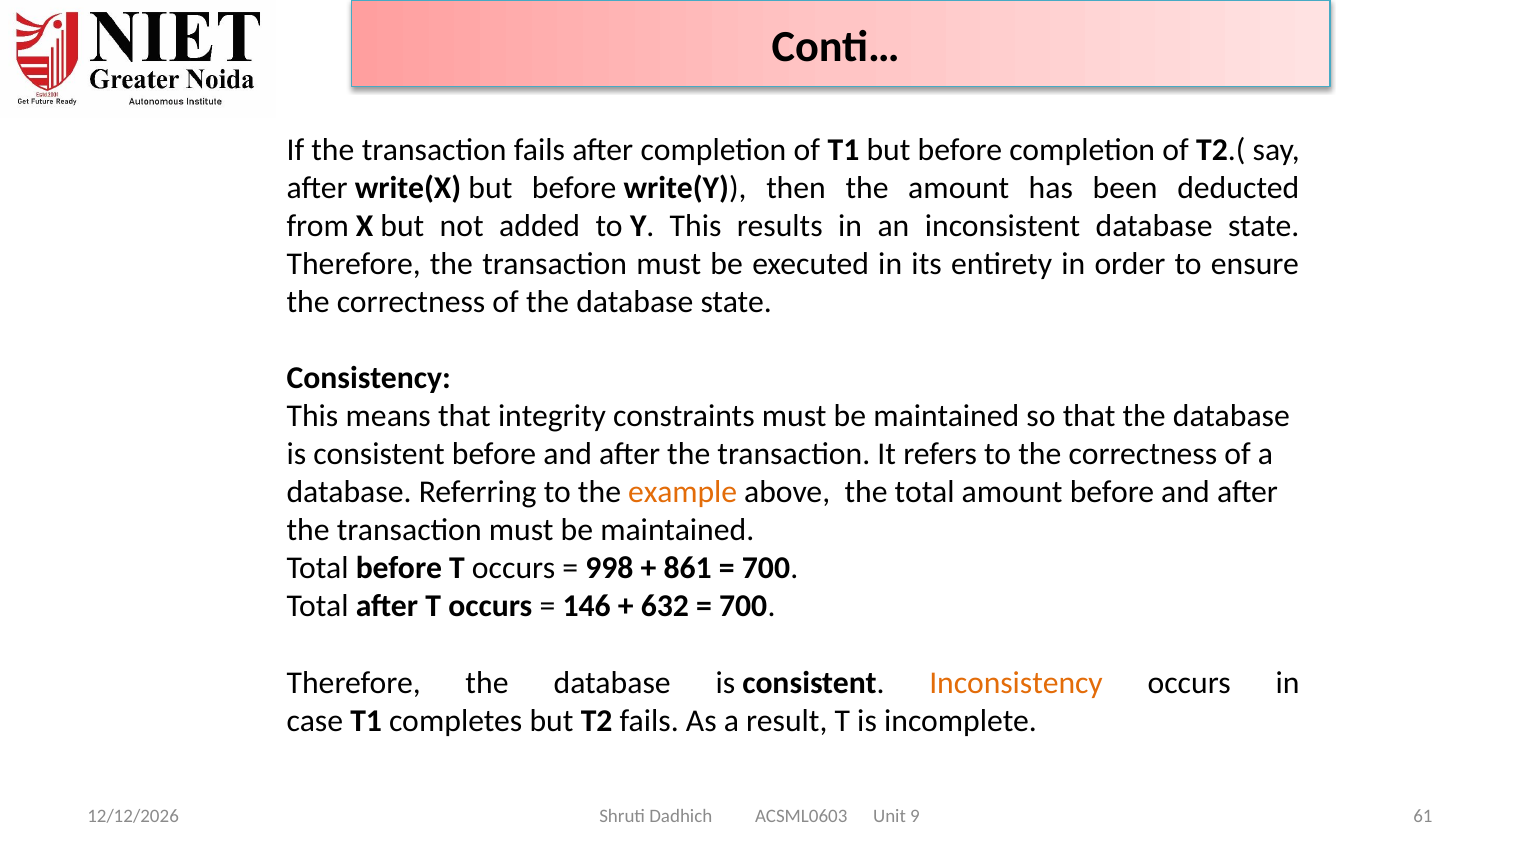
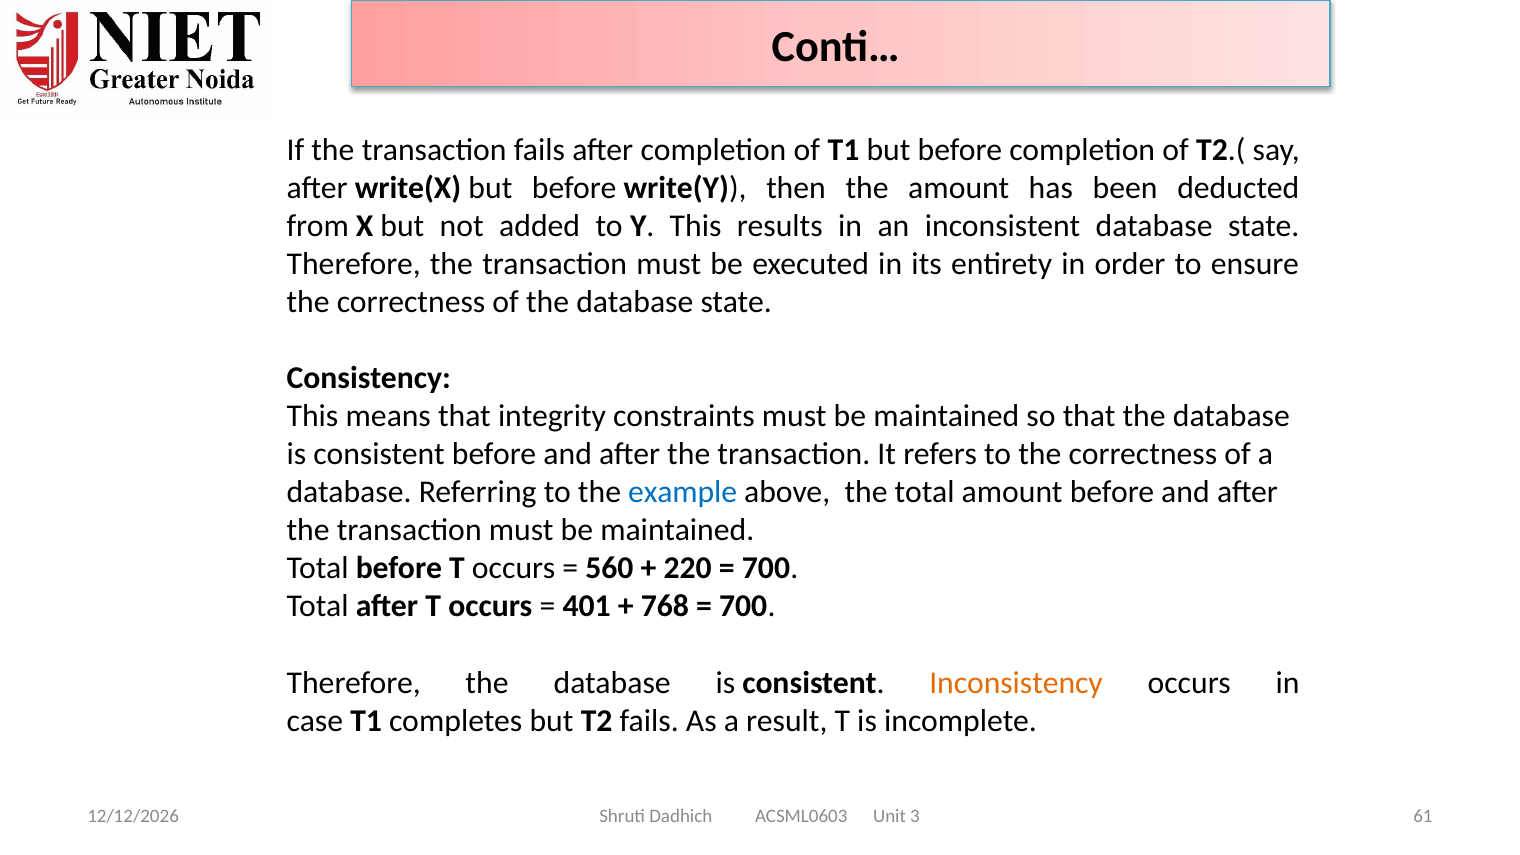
example colour: orange -> blue
998: 998 -> 560
861: 861 -> 220
146: 146 -> 401
632: 632 -> 768
9: 9 -> 3
